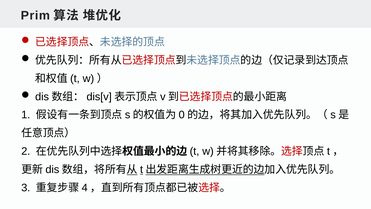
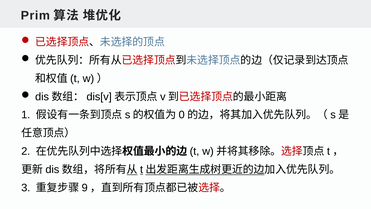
4: 4 -> 9
